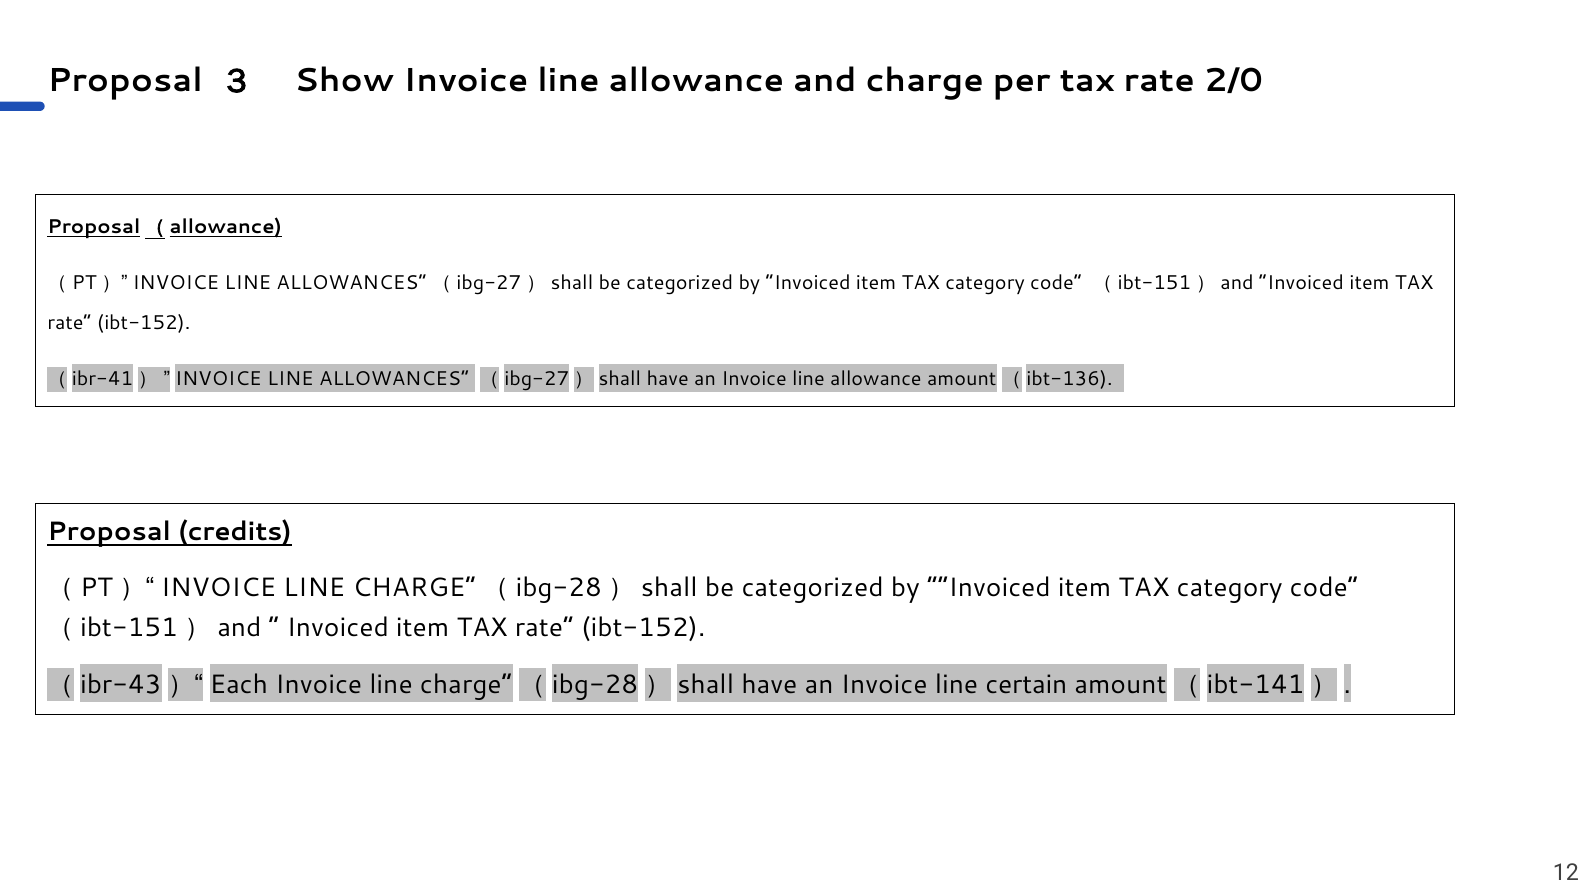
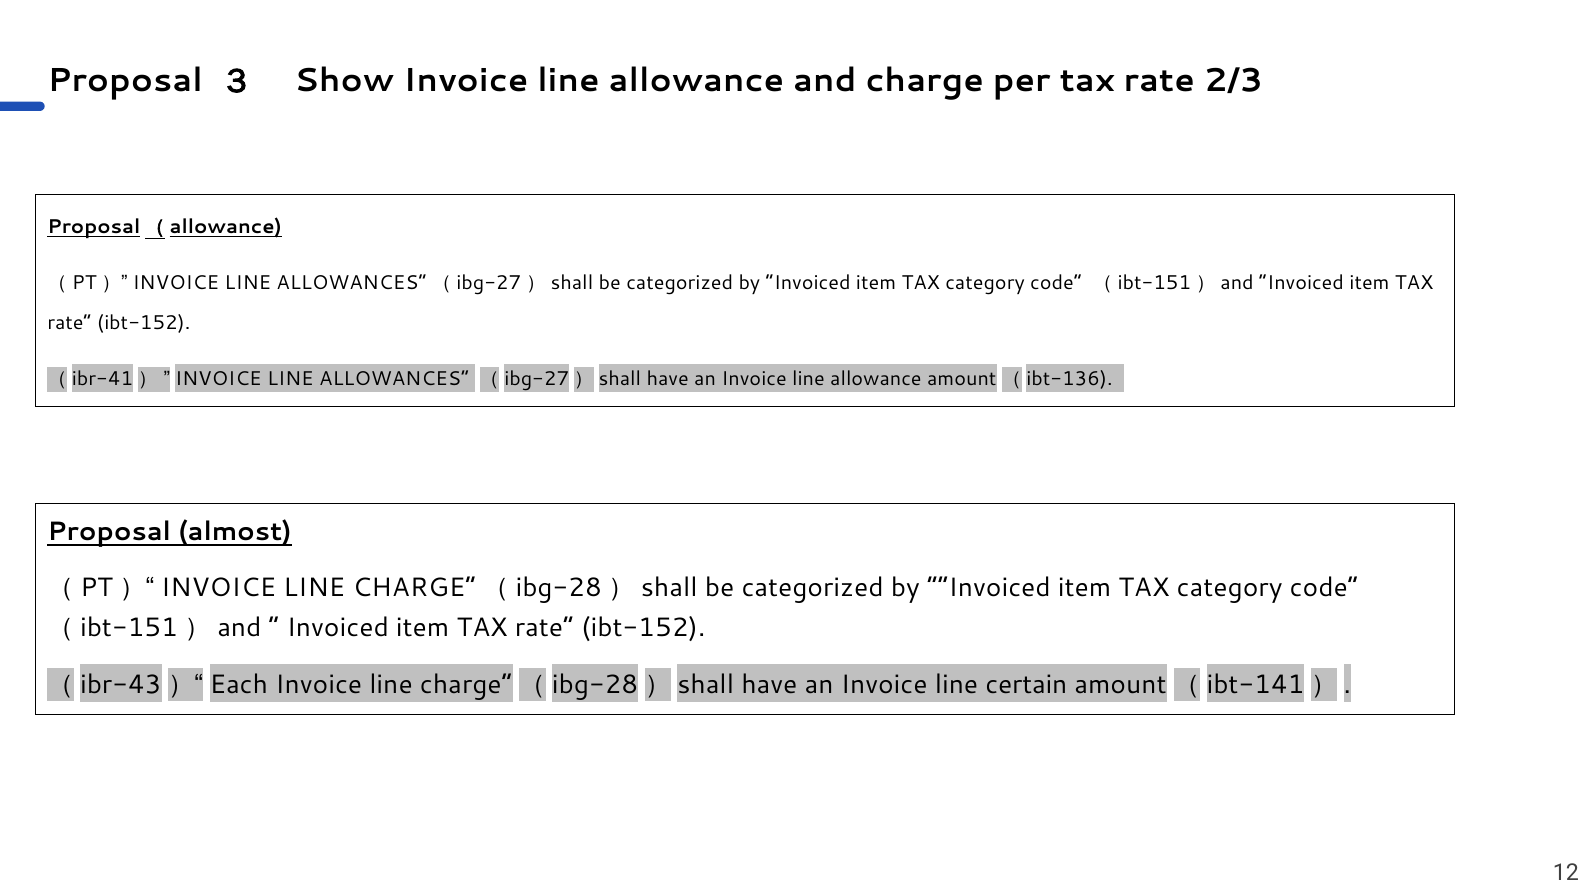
2/0: 2/0 -> 2/3
credits: credits -> almost
